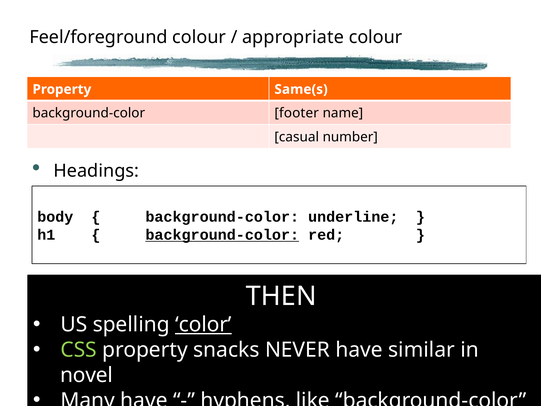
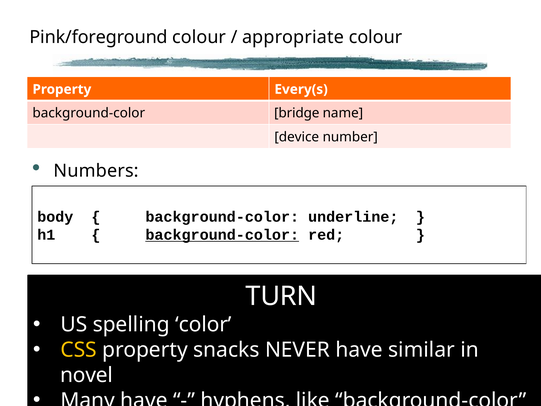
Feel/foreground: Feel/foreground -> Pink/foreground
Same(s: Same(s -> Every(s
footer: footer -> bridge
casual: casual -> device
Headings: Headings -> Numbers
THEN: THEN -> TURN
color underline: present -> none
CSS colour: light green -> yellow
